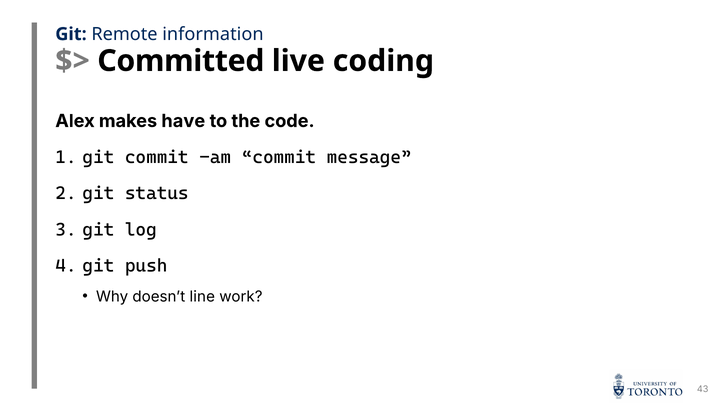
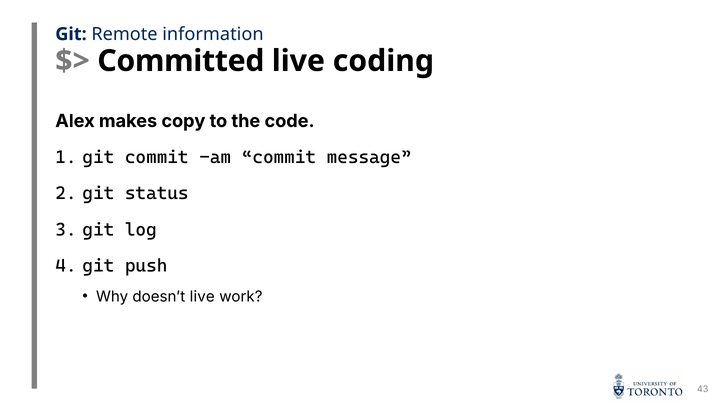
have: have -> copy
doesn’t line: line -> live
